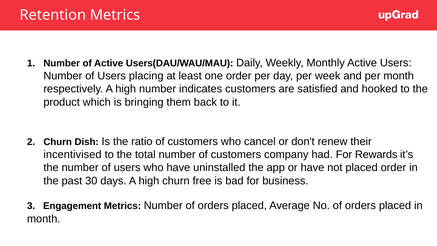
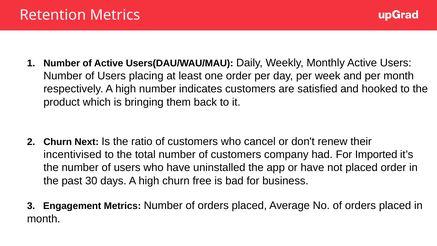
Dish: Dish -> Next
Rewards: Rewards -> Imported
